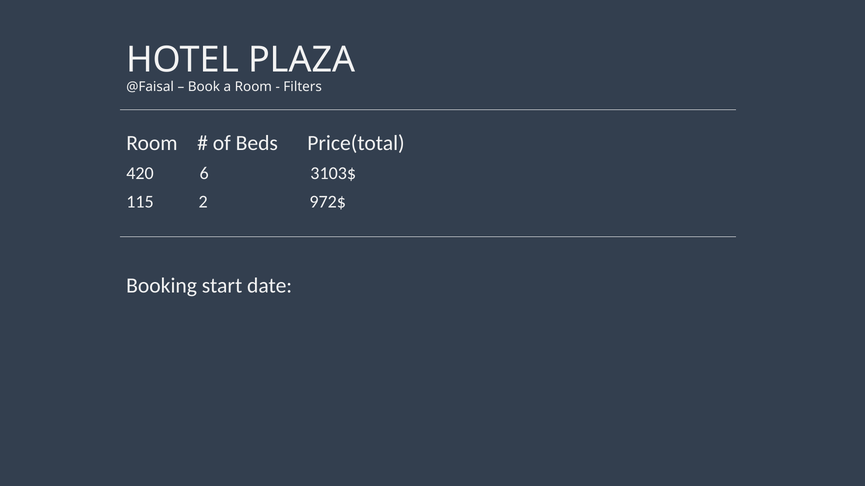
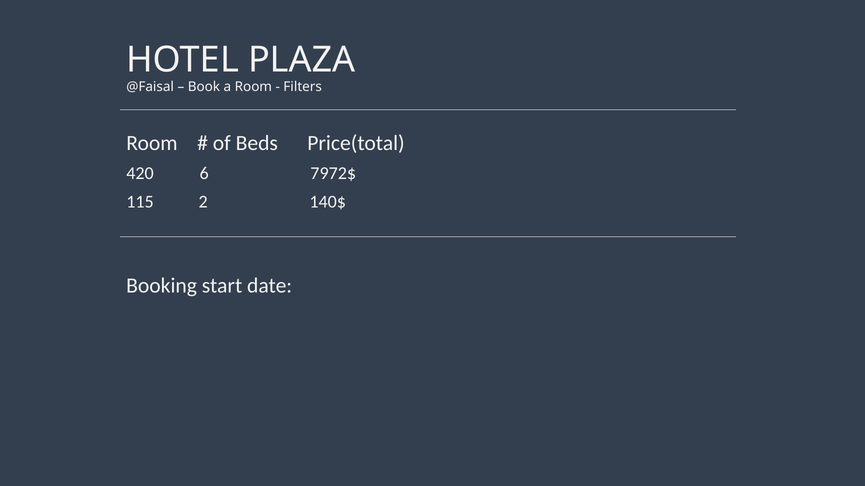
3103$: 3103$ -> 7972$
972$: 972$ -> 140$
